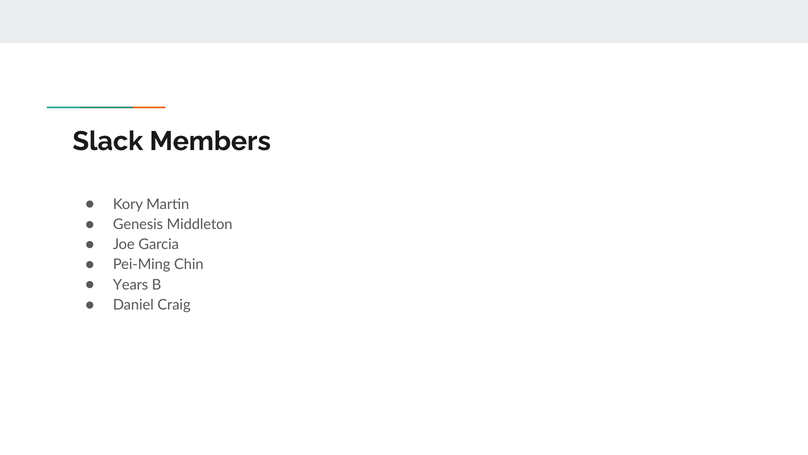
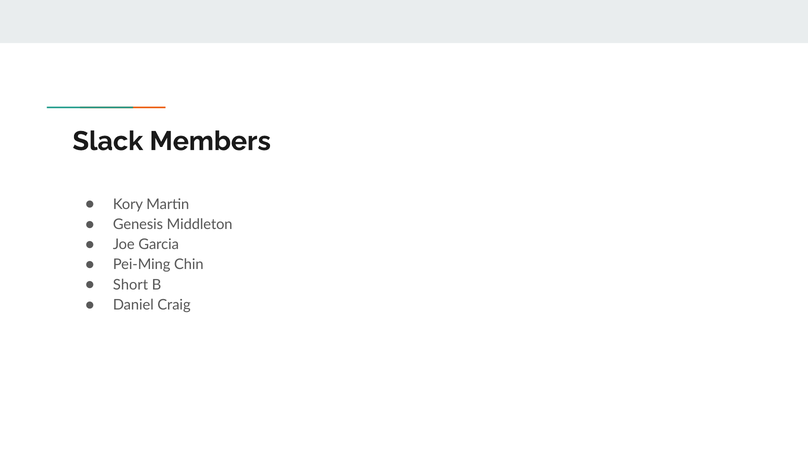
Years: Years -> Short
